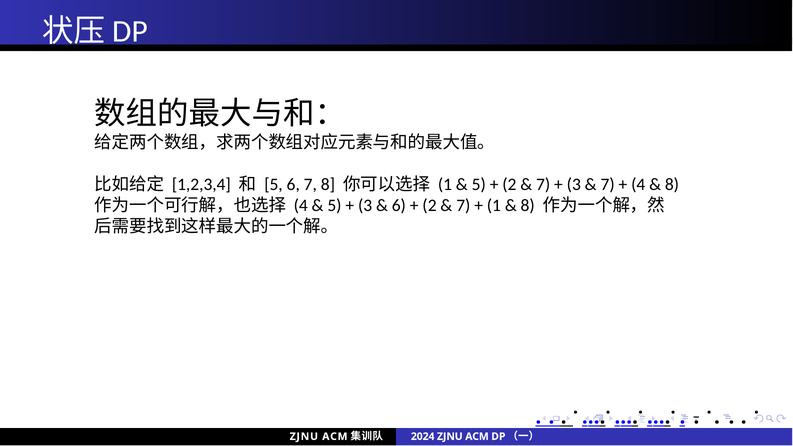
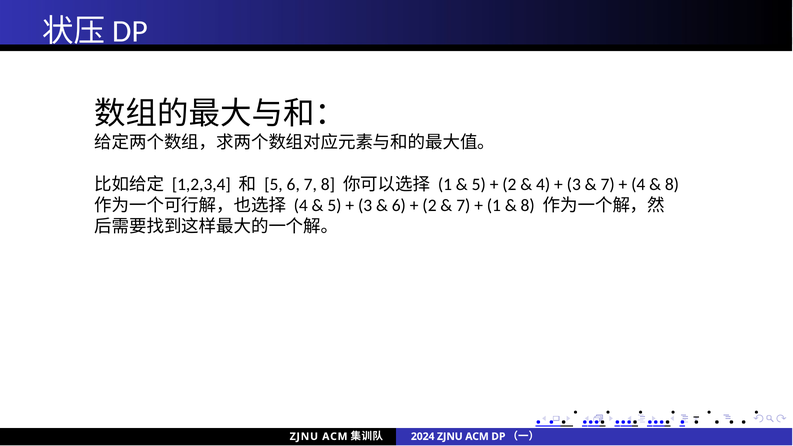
7 at (543, 185): 7 -> 4
